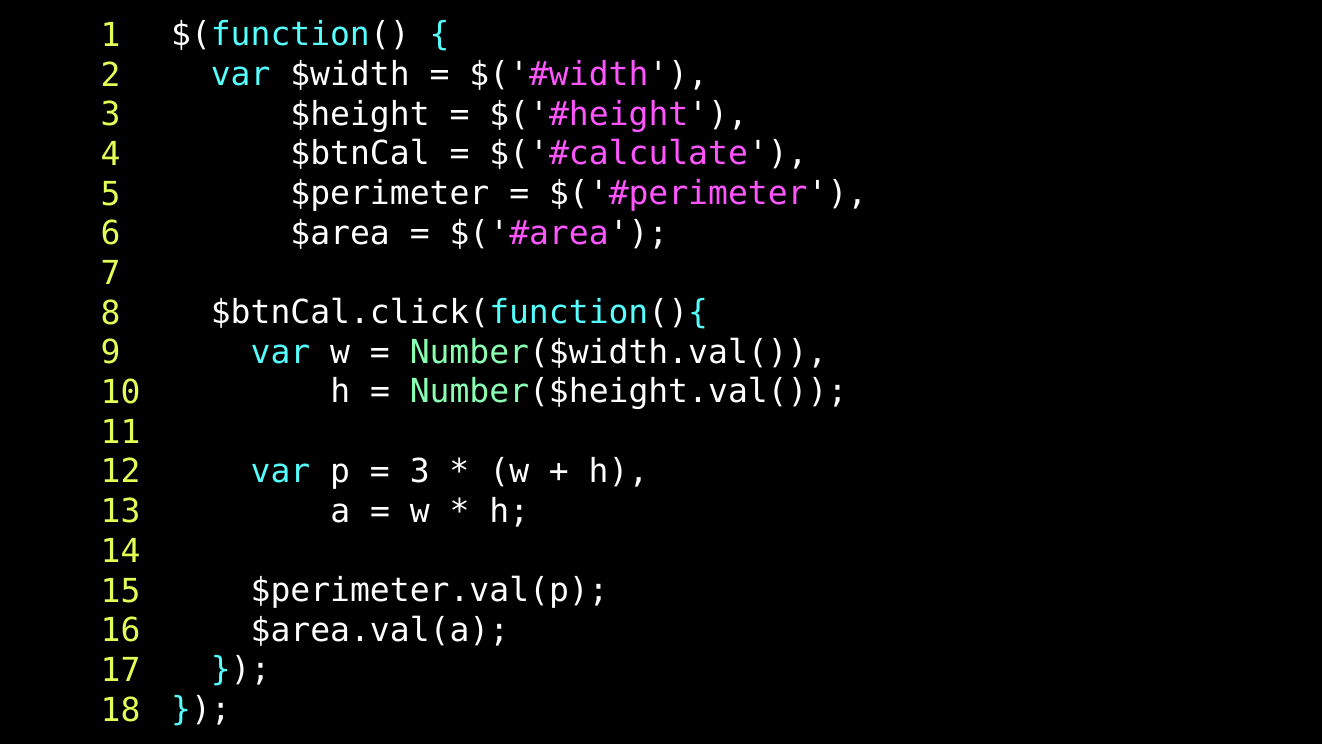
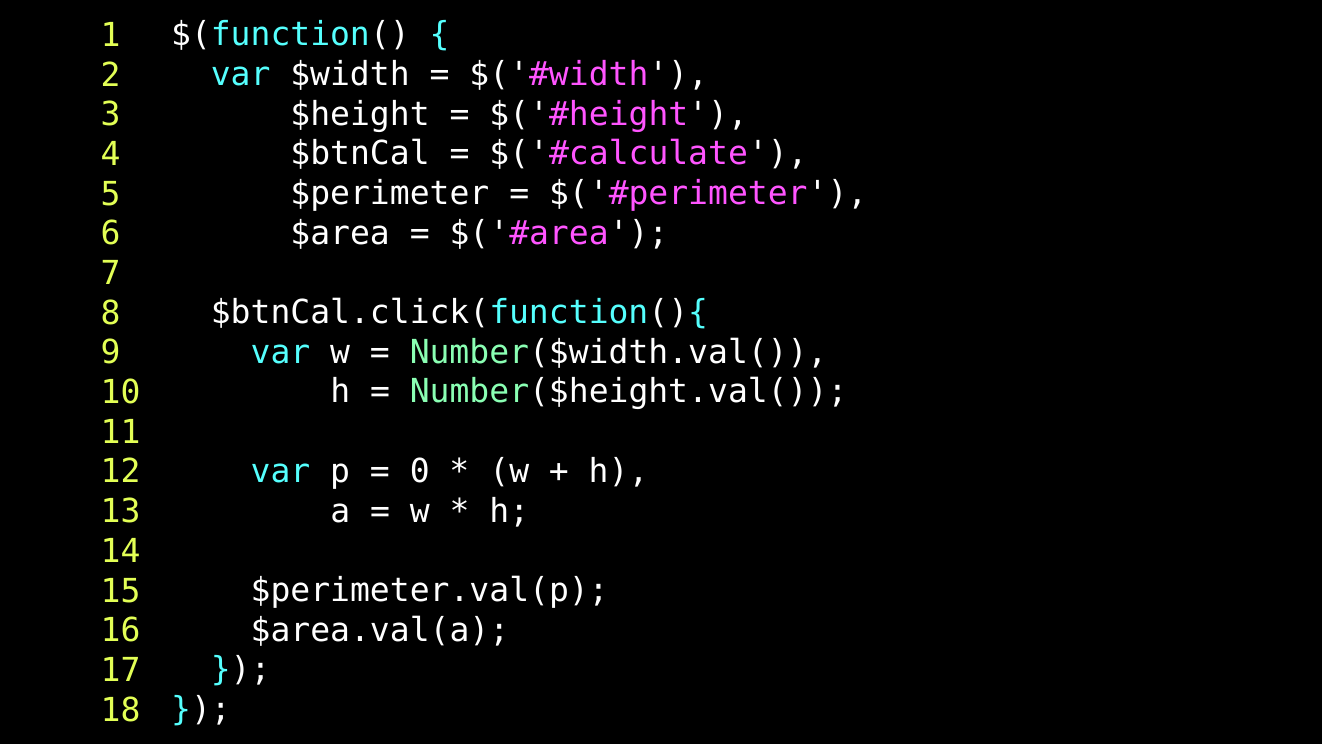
3 at (420, 471): 3 -> 0
